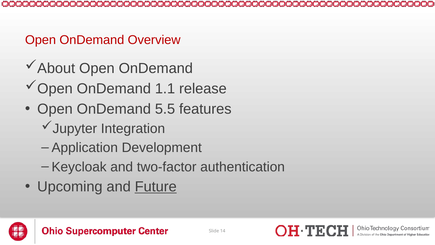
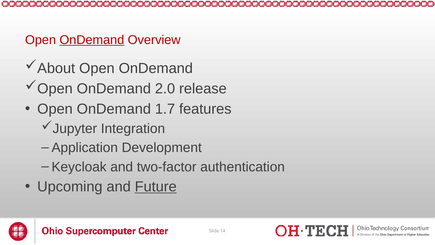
OnDemand at (92, 40) underline: none -> present
1.1: 1.1 -> 2.0
5.5: 5.5 -> 1.7
